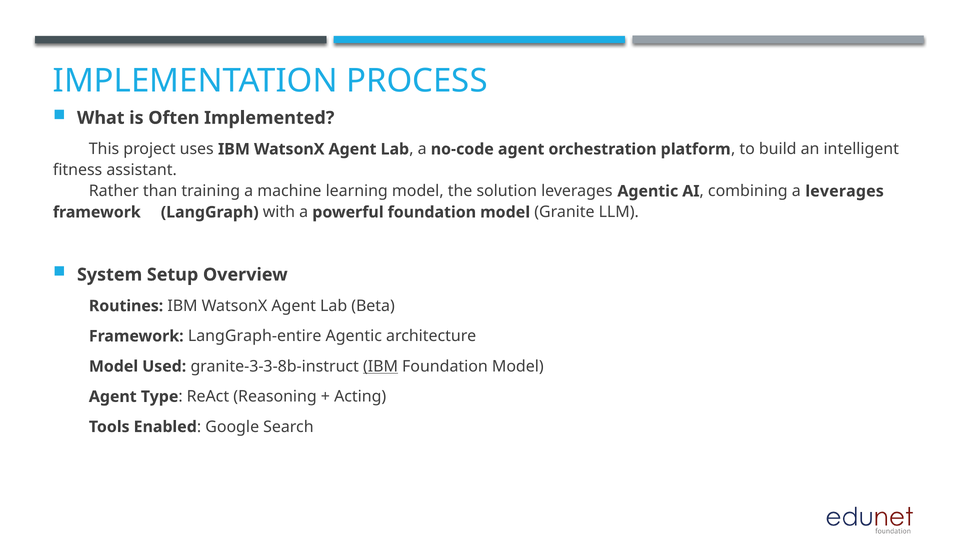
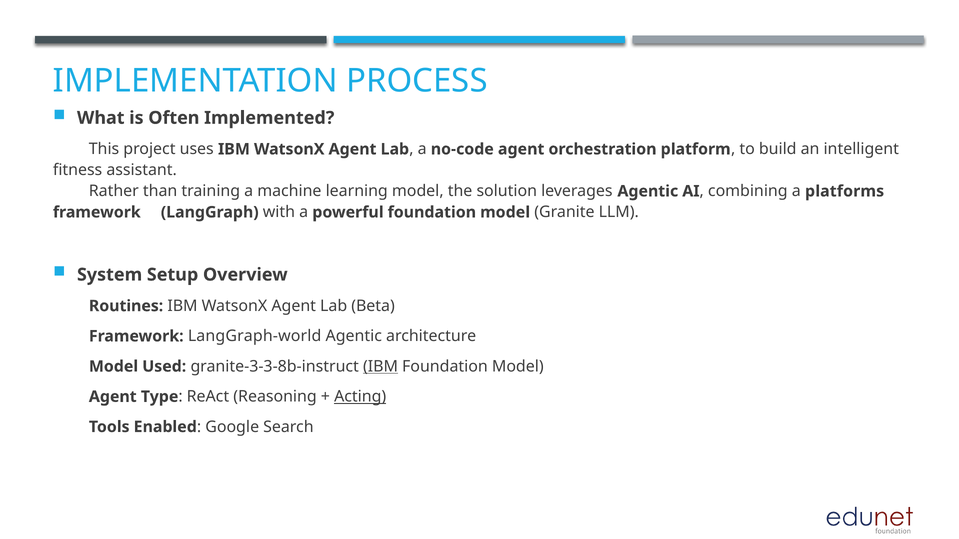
a leverages: leverages -> platforms
LangGraph-entire: LangGraph-entire -> LangGraph-world
Acting underline: none -> present
